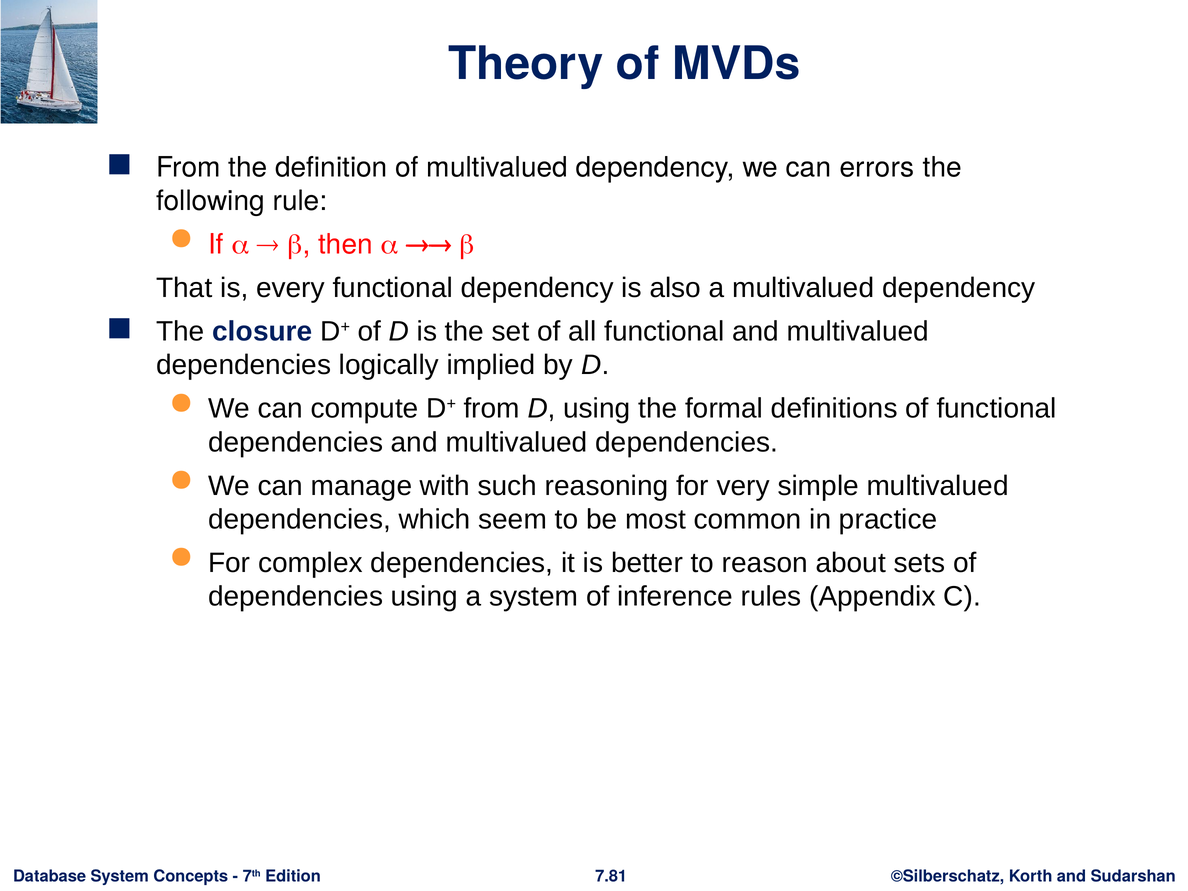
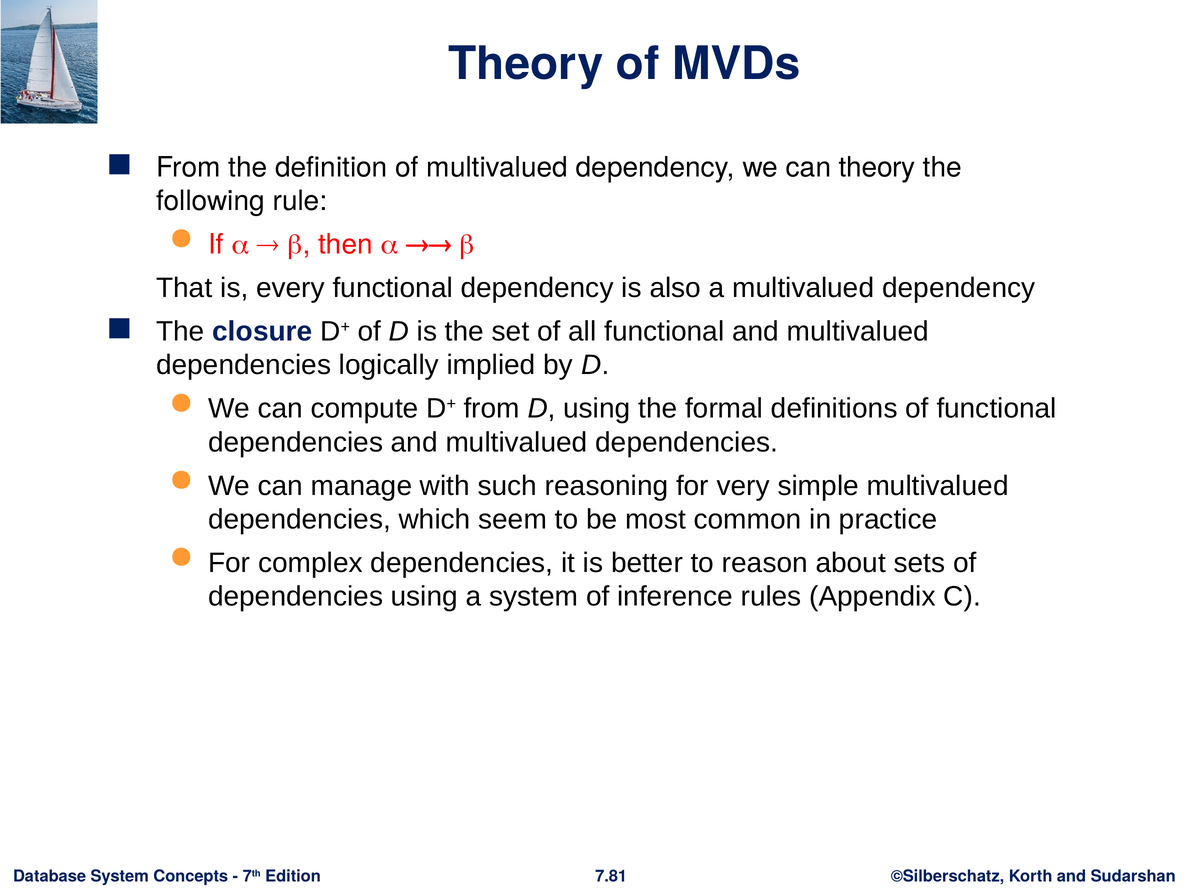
can errors: errors -> theory
